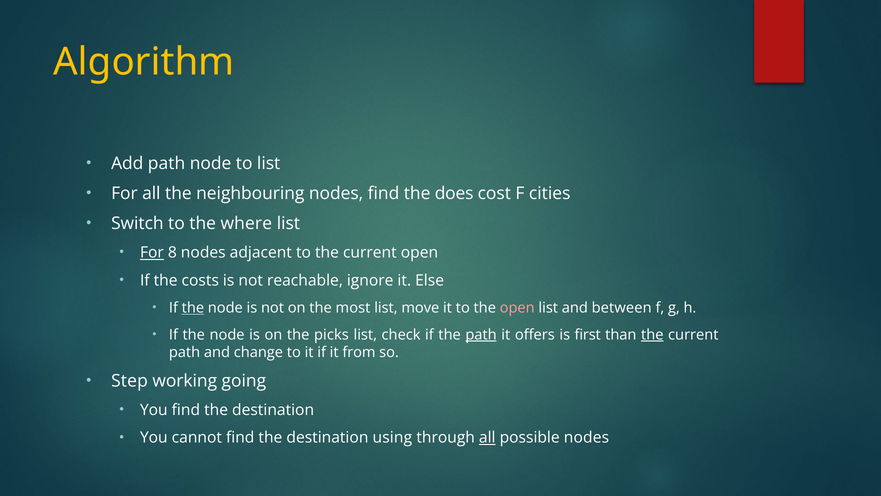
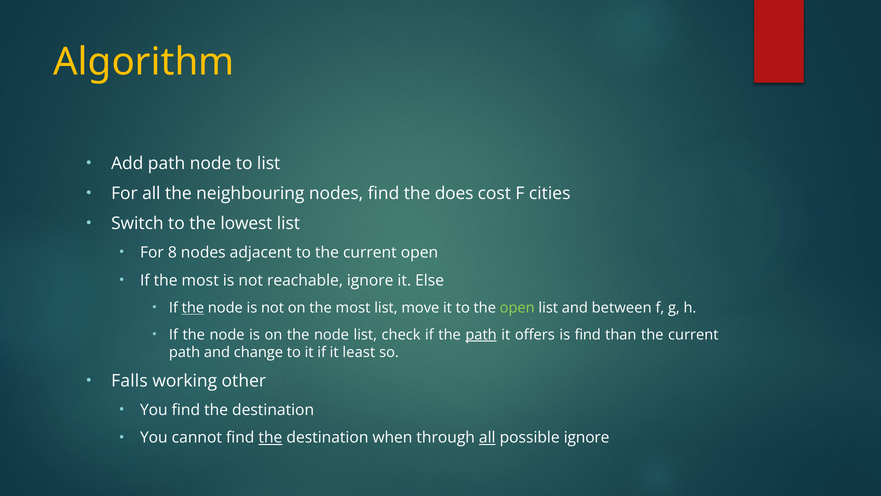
where: where -> lowest
For at (152, 252) underline: present -> none
If the costs: costs -> most
open at (517, 308) colour: pink -> light green
on the picks: picks -> node
is first: first -> find
the at (652, 334) underline: present -> none
from: from -> least
Step: Step -> Falls
going: going -> other
the at (270, 437) underline: none -> present
using: using -> when
possible nodes: nodes -> ignore
